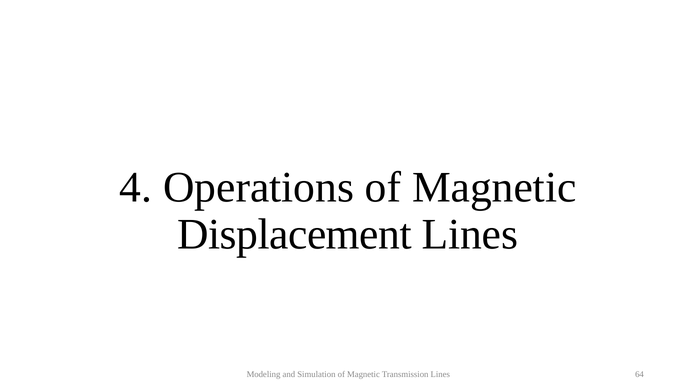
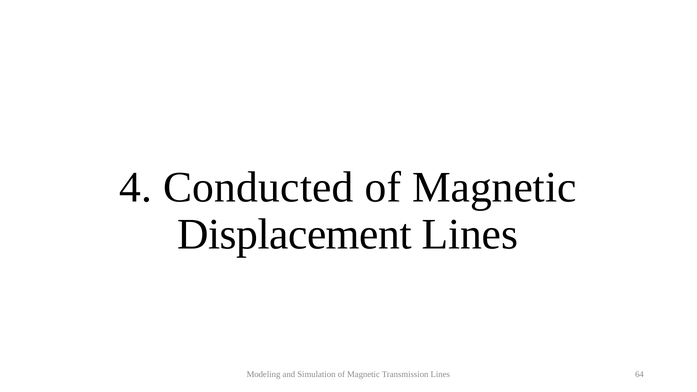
Operations: Operations -> Conducted
